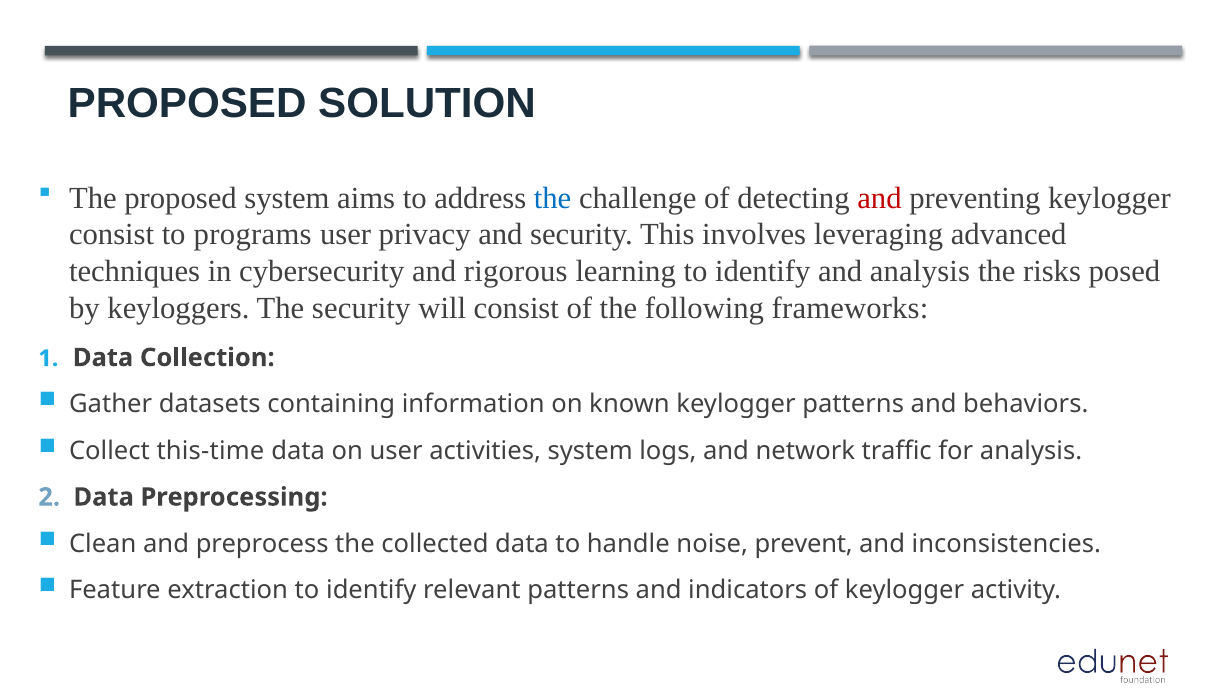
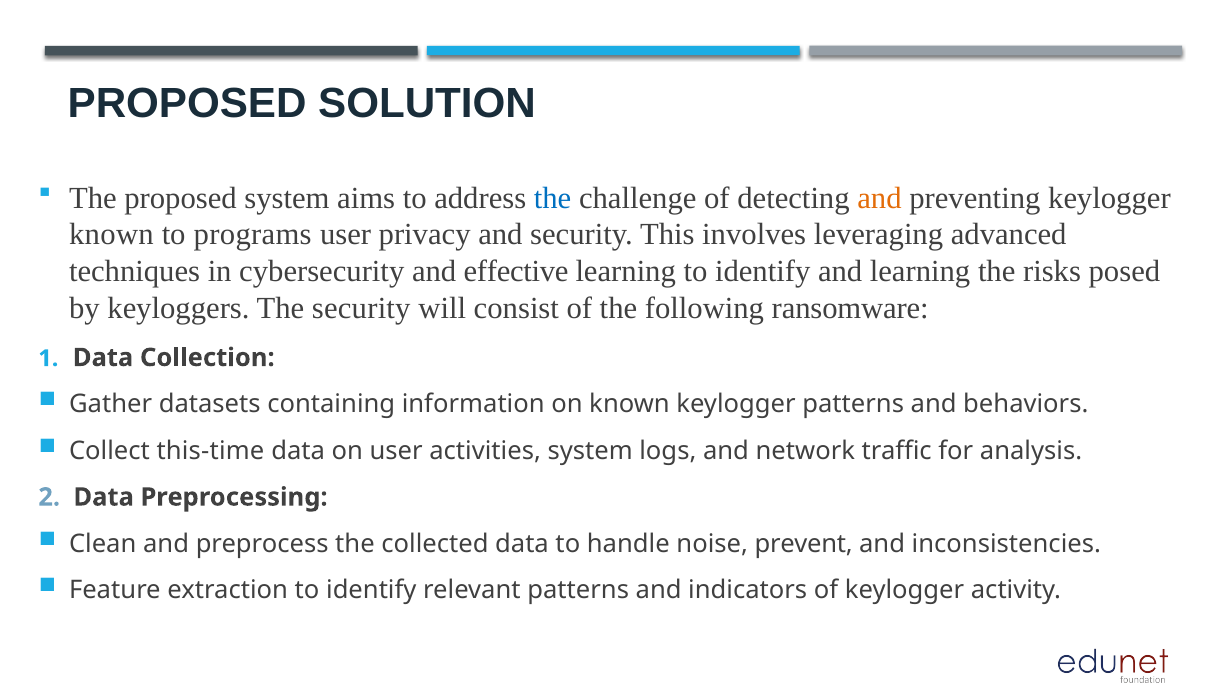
and at (879, 198) colour: red -> orange
consist at (112, 235): consist -> known
rigorous: rigorous -> effective
and analysis: analysis -> learning
frameworks: frameworks -> ransomware
